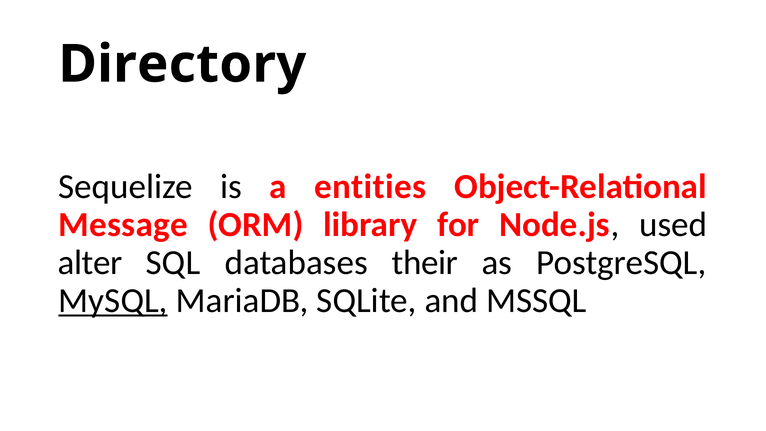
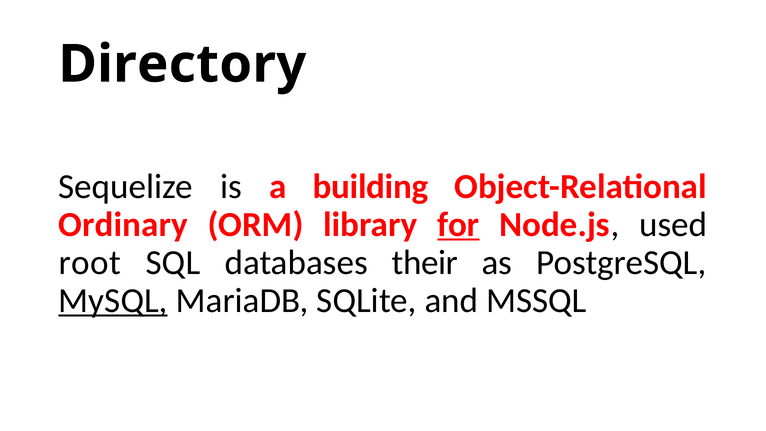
entities: entities -> building
Message: Message -> Ordinary
for underline: none -> present
alter: alter -> root
